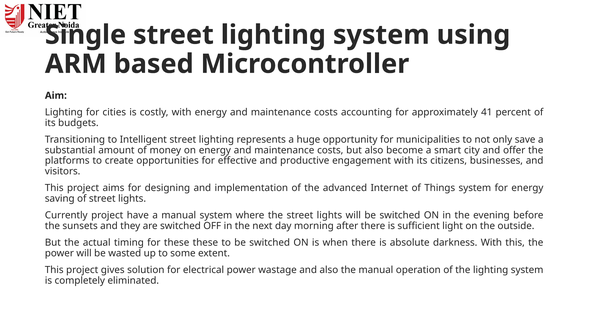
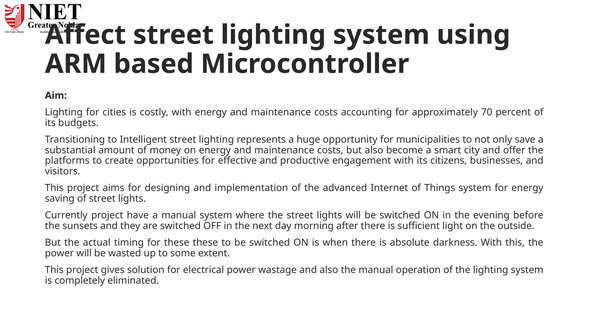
Single: Single -> Affect
41: 41 -> 70
